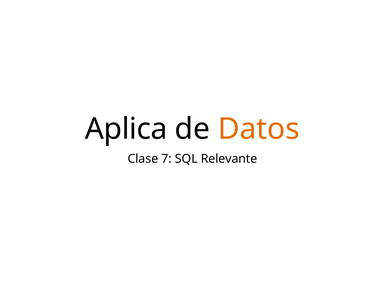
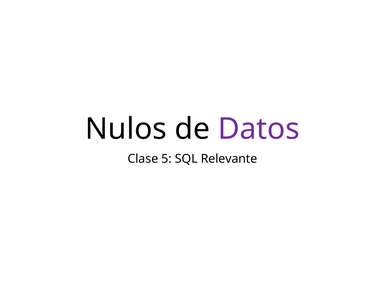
Aplica: Aplica -> Nulos
Datos colour: orange -> purple
7: 7 -> 5
